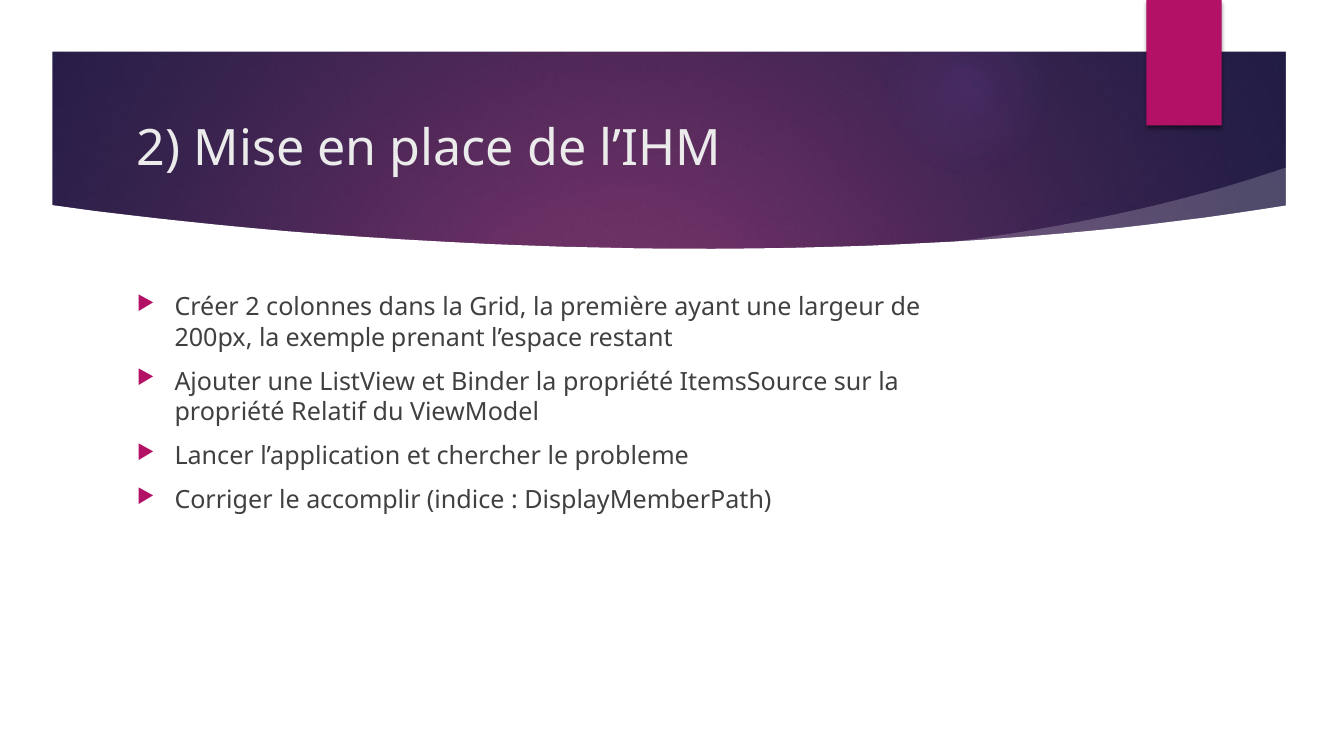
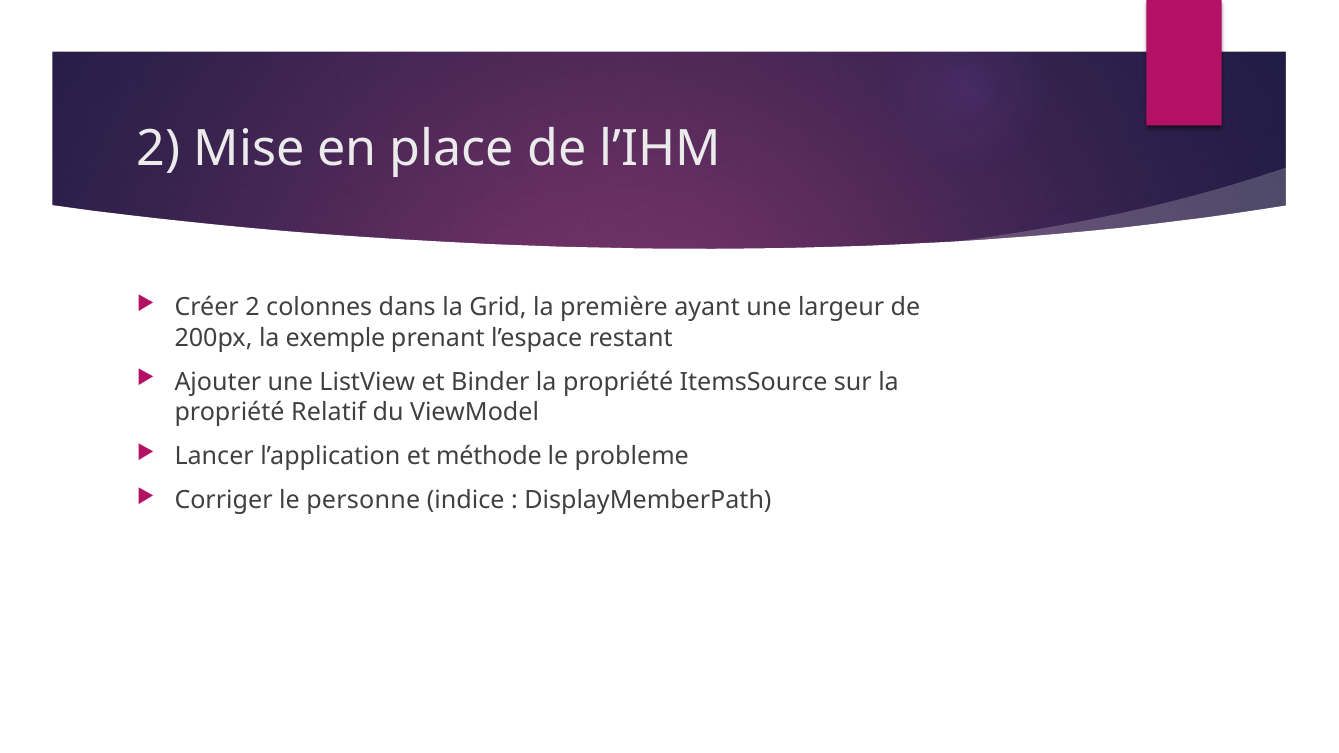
chercher: chercher -> méthode
accomplir: accomplir -> personne
